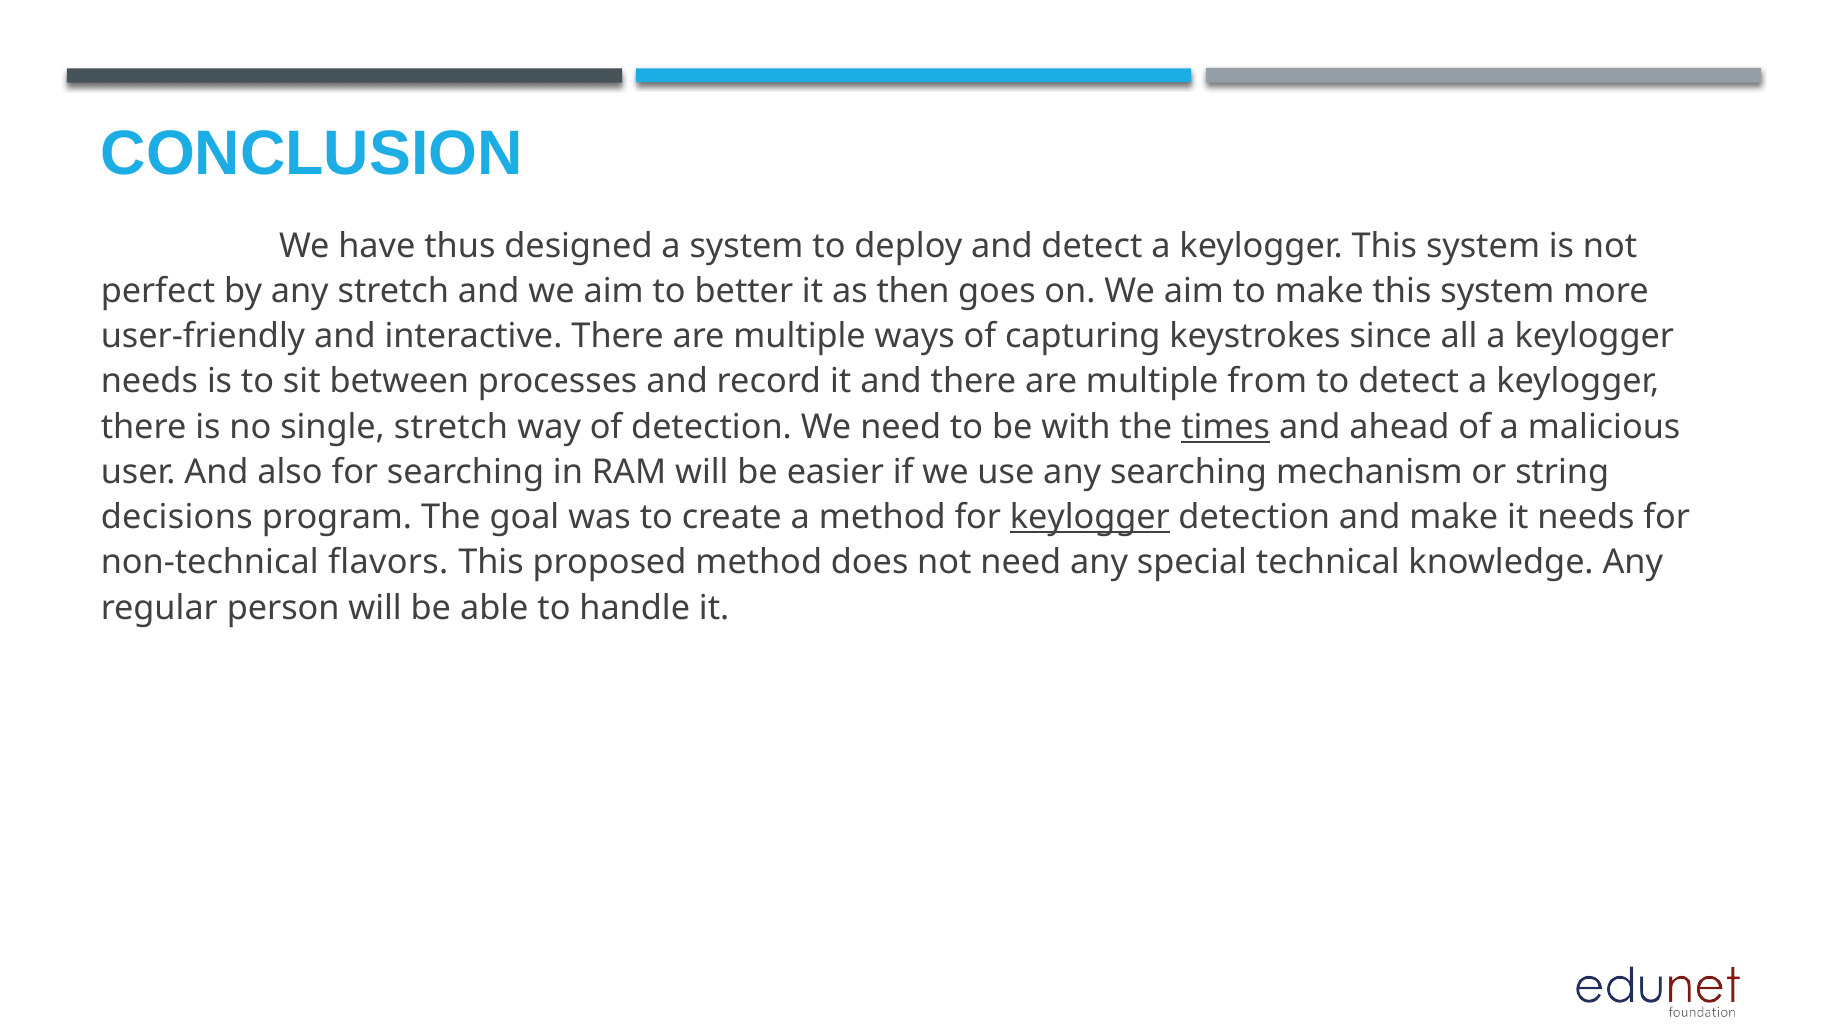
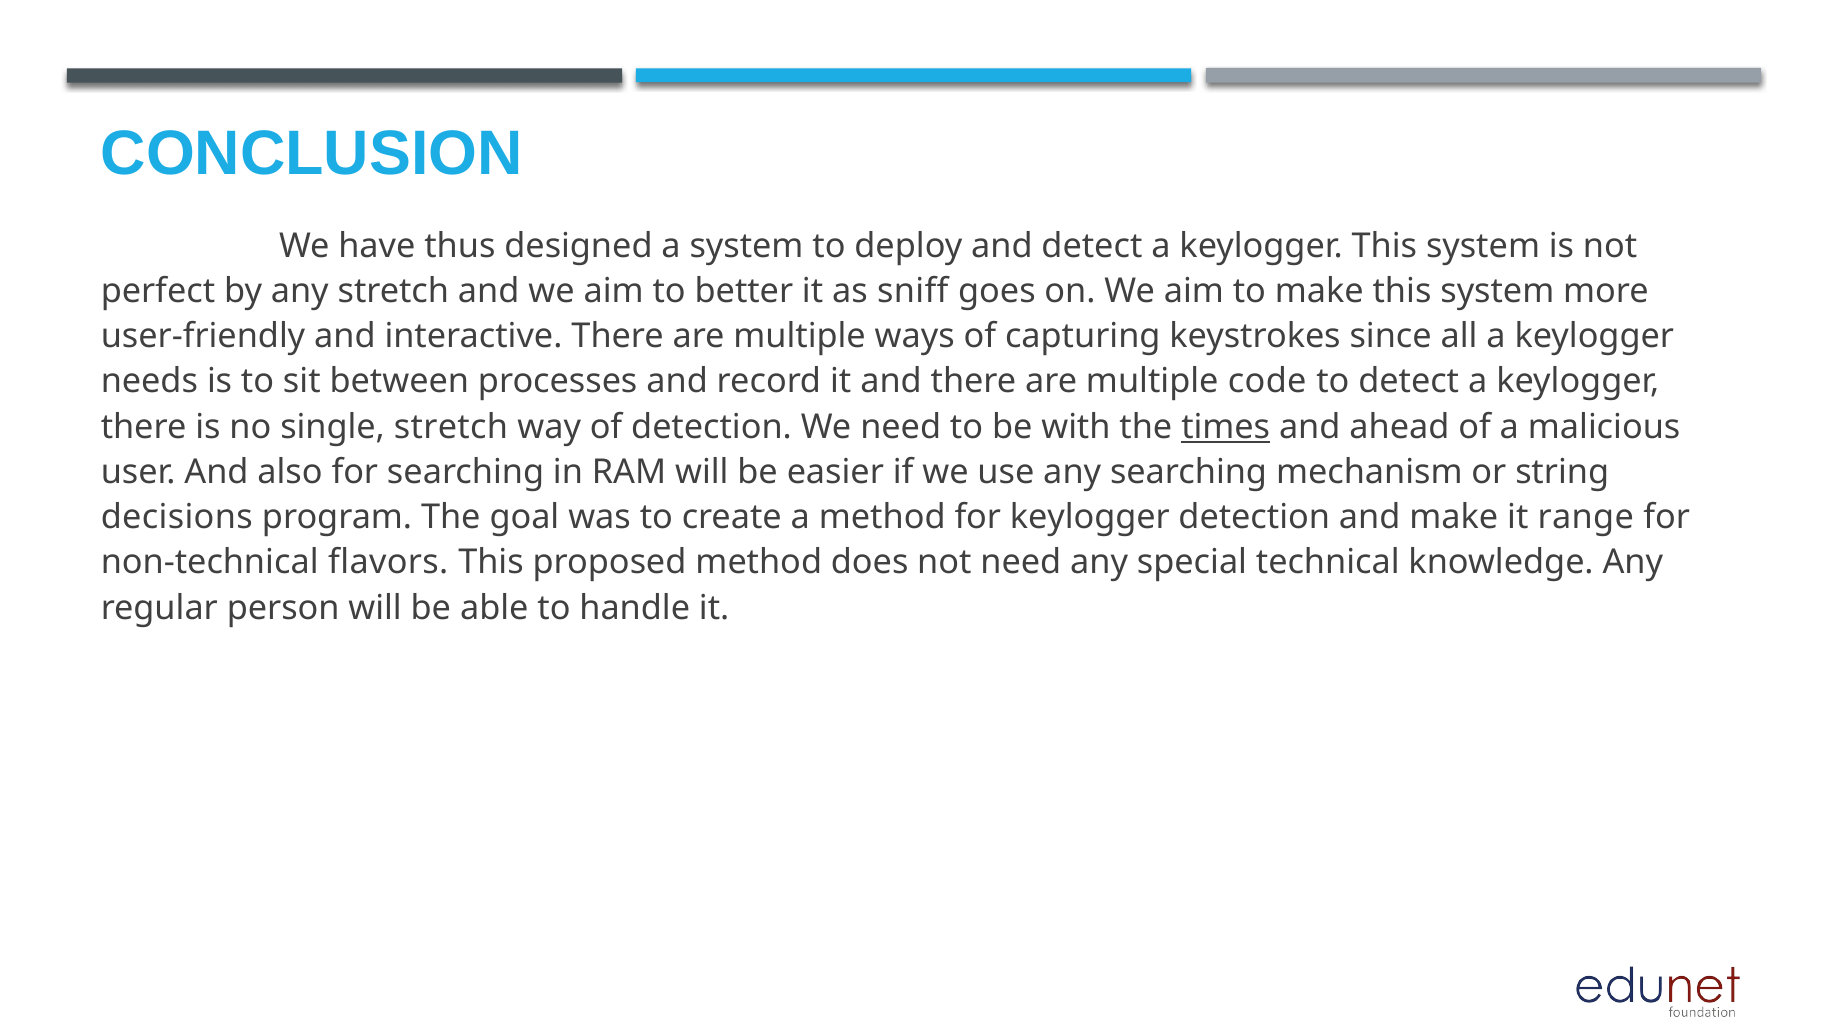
then: then -> sniff
from: from -> code
keylogger at (1090, 517) underline: present -> none
it needs: needs -> range
